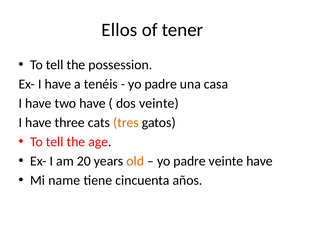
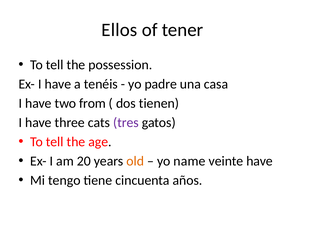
two have: have -> from
dos veinte: veinte -> tienen
tres colour: orange -> purple
padre at (190, 161): padre -> name
name: name -> tengo
